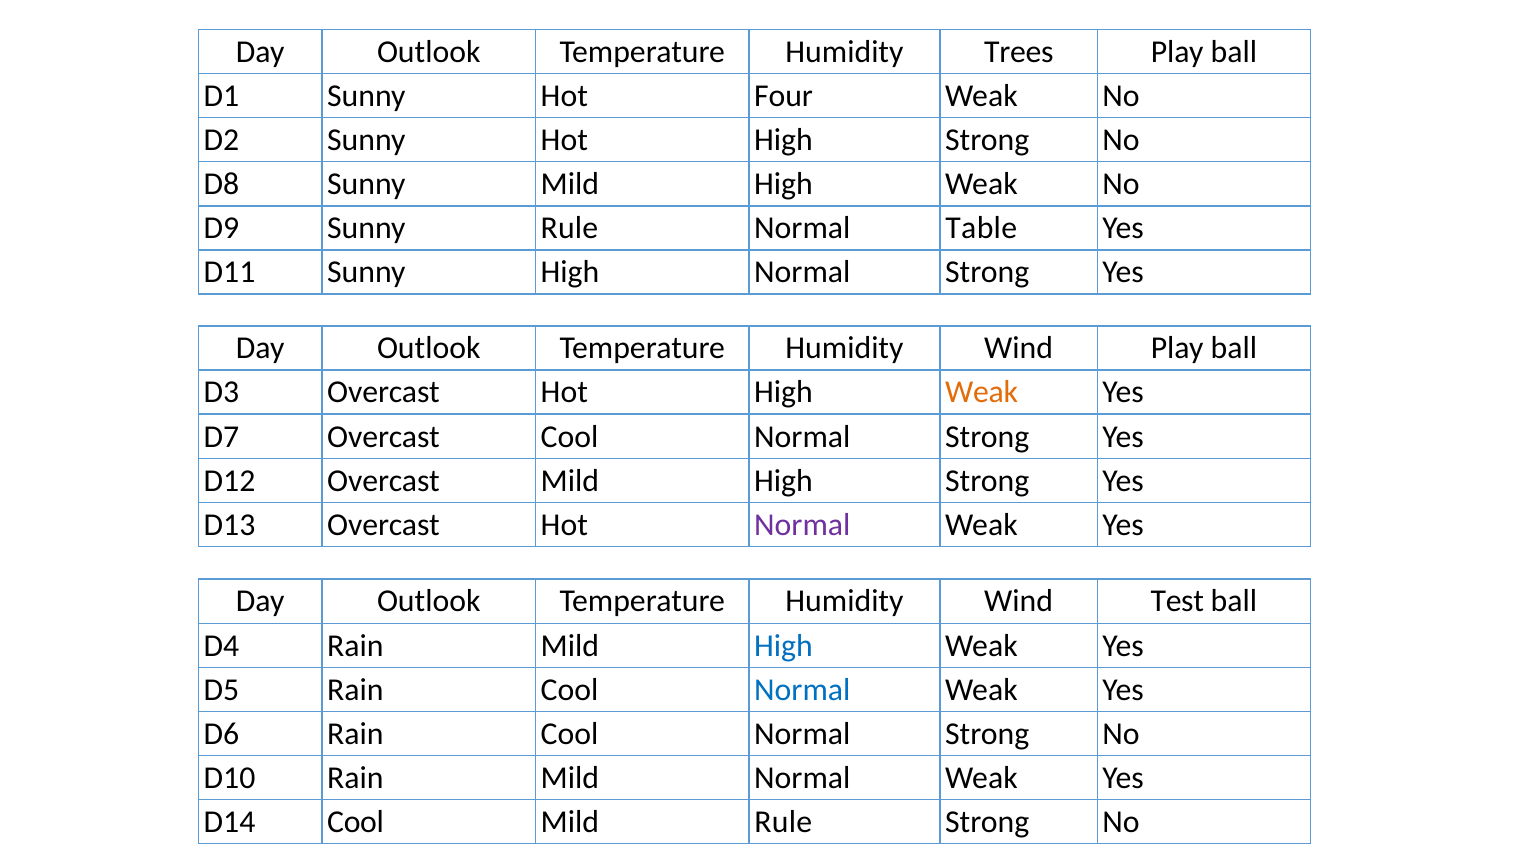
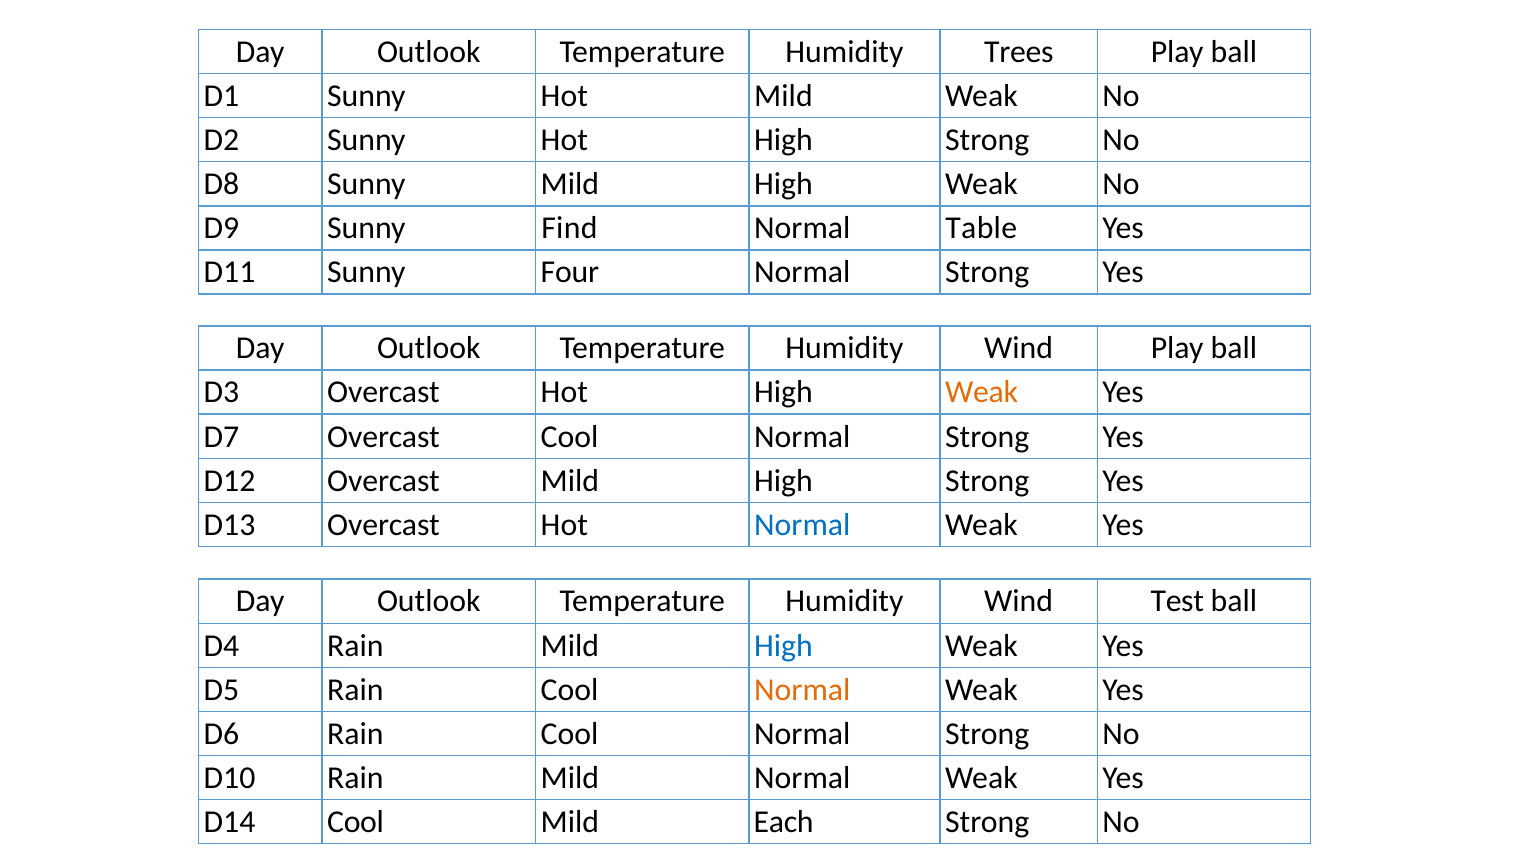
Hot Four: Four -> Mild
Sunny Rule: Rule -> Find
Sunny High: High -> Four
Normal at (802, 524) colour: purple -> blue
Normal at (802, 689) colour: blue -> orange
Mild Rule: Rule -> Each
